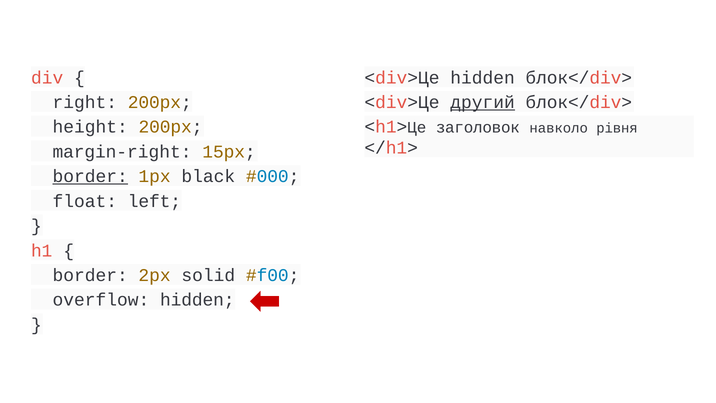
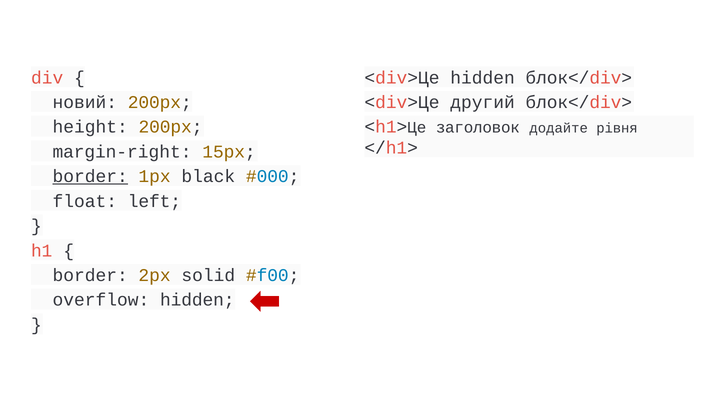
right: right -> новий
другий underline: present -> none
навколо: навколо -> додайте
